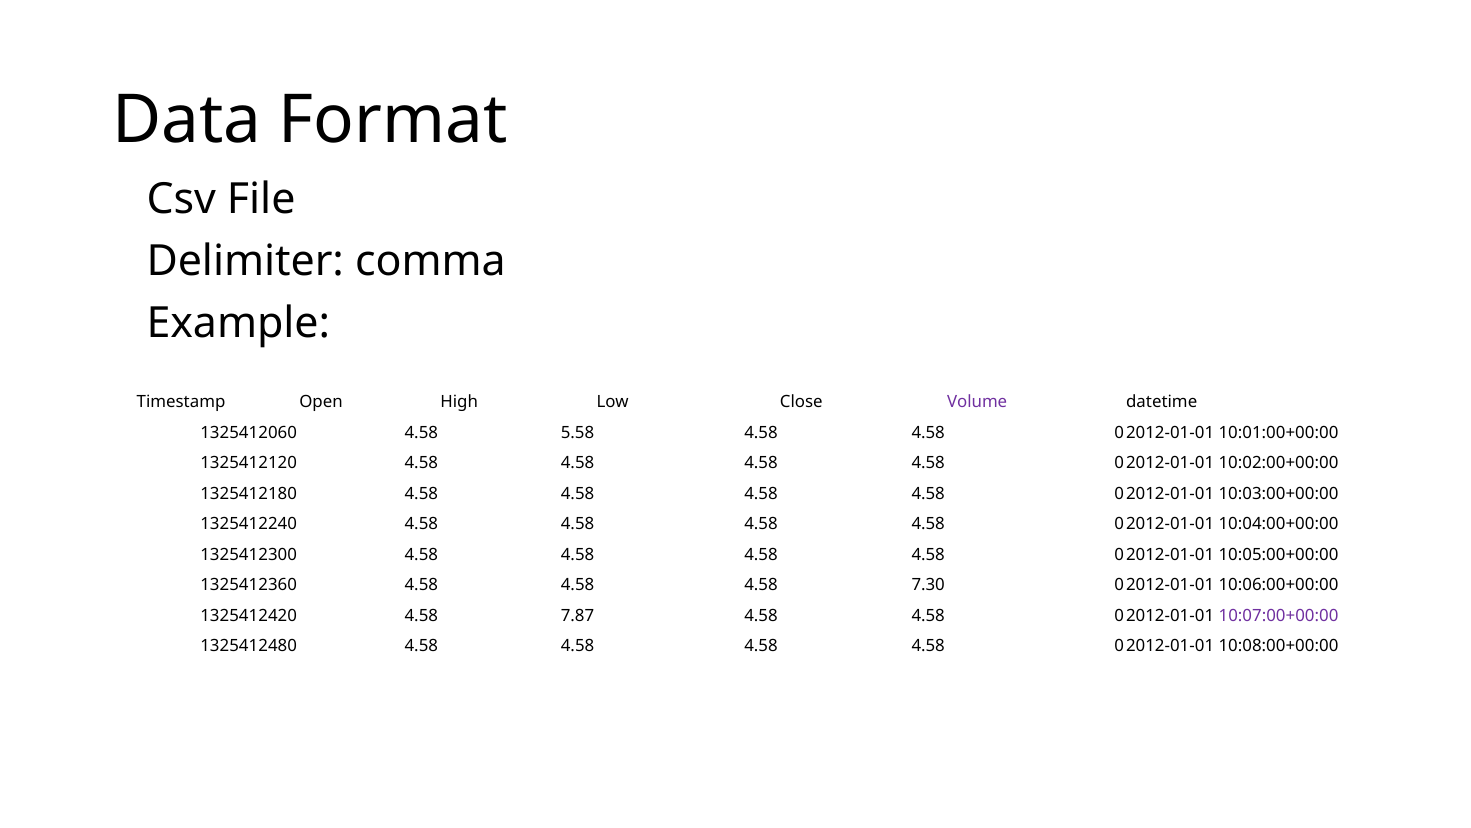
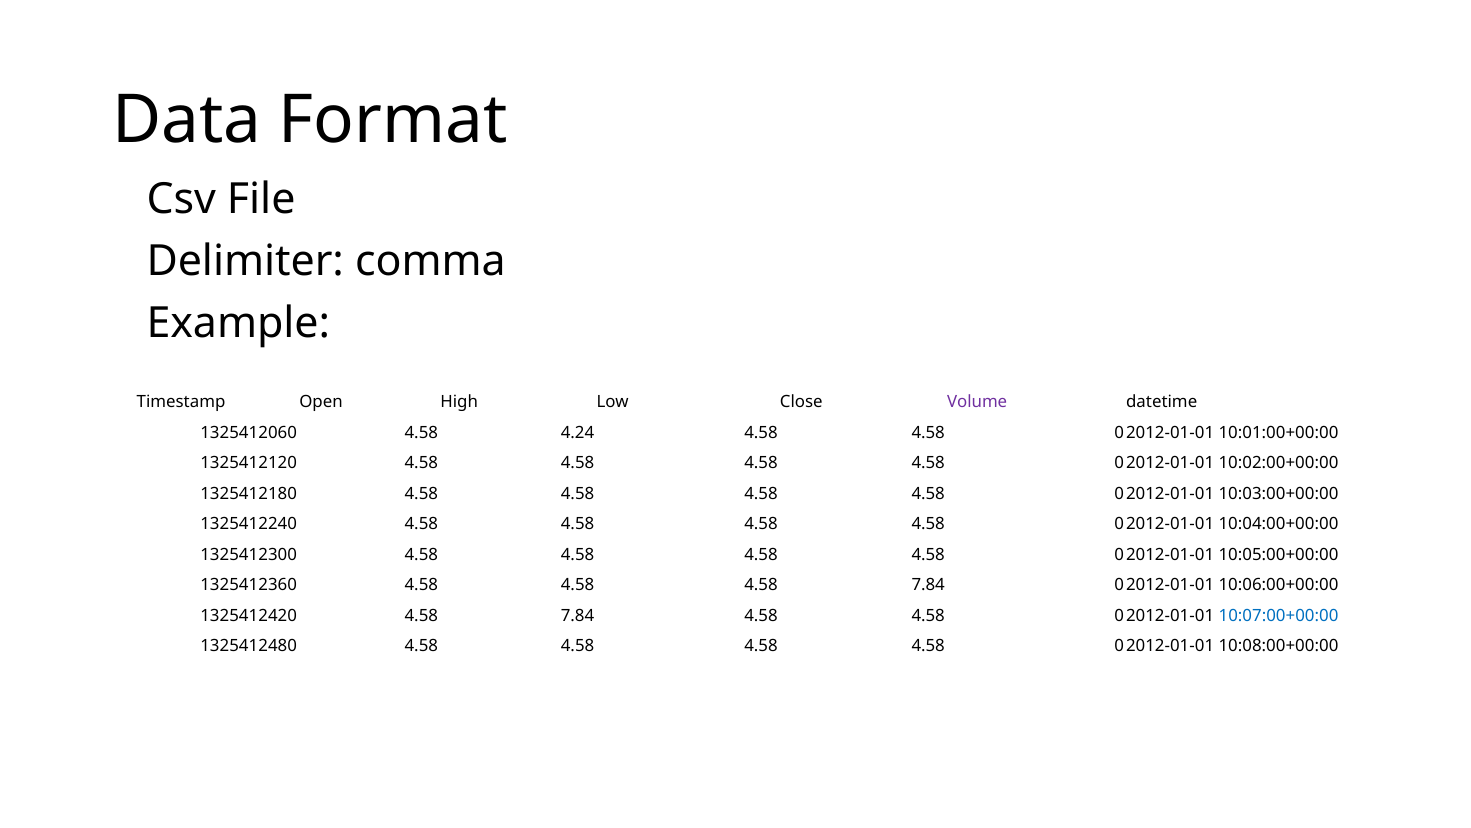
5.58: 5.58 -> 4.24
4.58 4.58 7.30: 7.30 -> 7.84
1325412420 4.58 7.87: 7.87 -> 7.84
10:07:00+00:00 colour: purple -> blue
